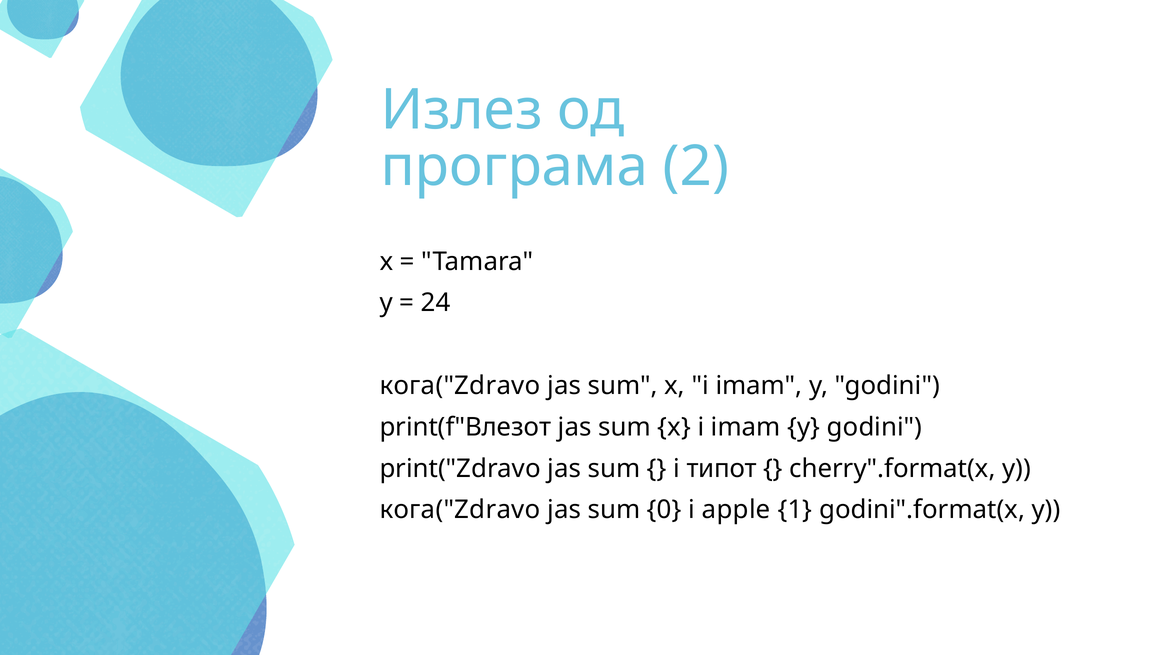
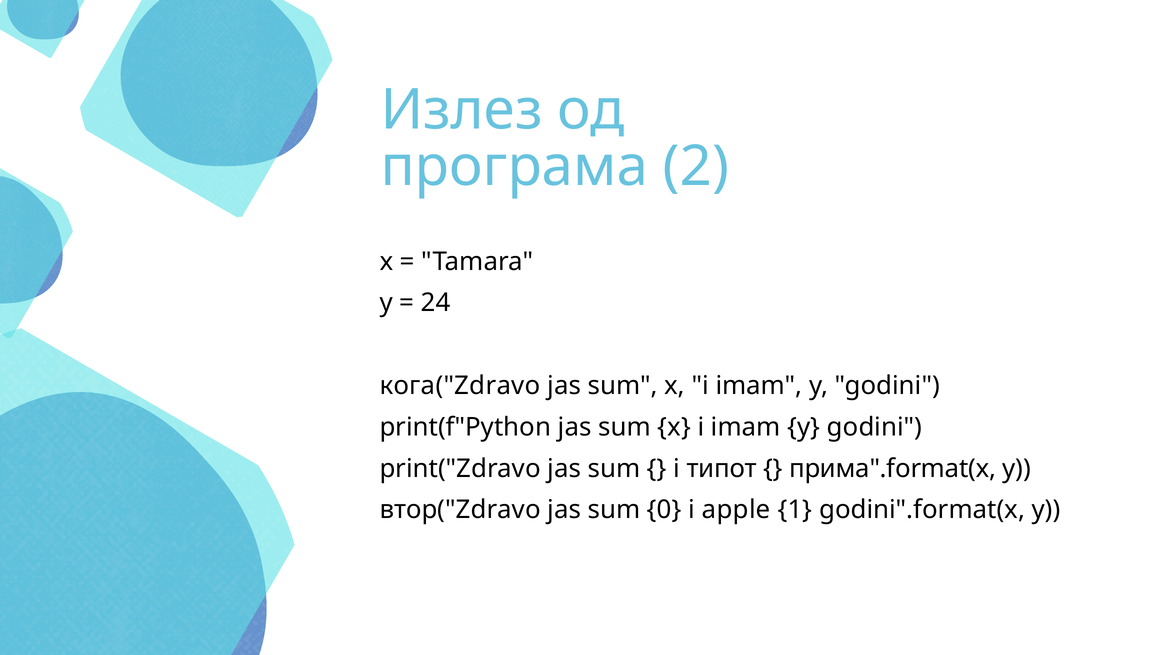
print(f"Влезот: print(f"Влезот -> print(f"Python
cherry".format(x: cherry".format(x -> прима".format(x
кога("Zdravo at (460, 510): кога("Zdravo -> втор("Zdravo
